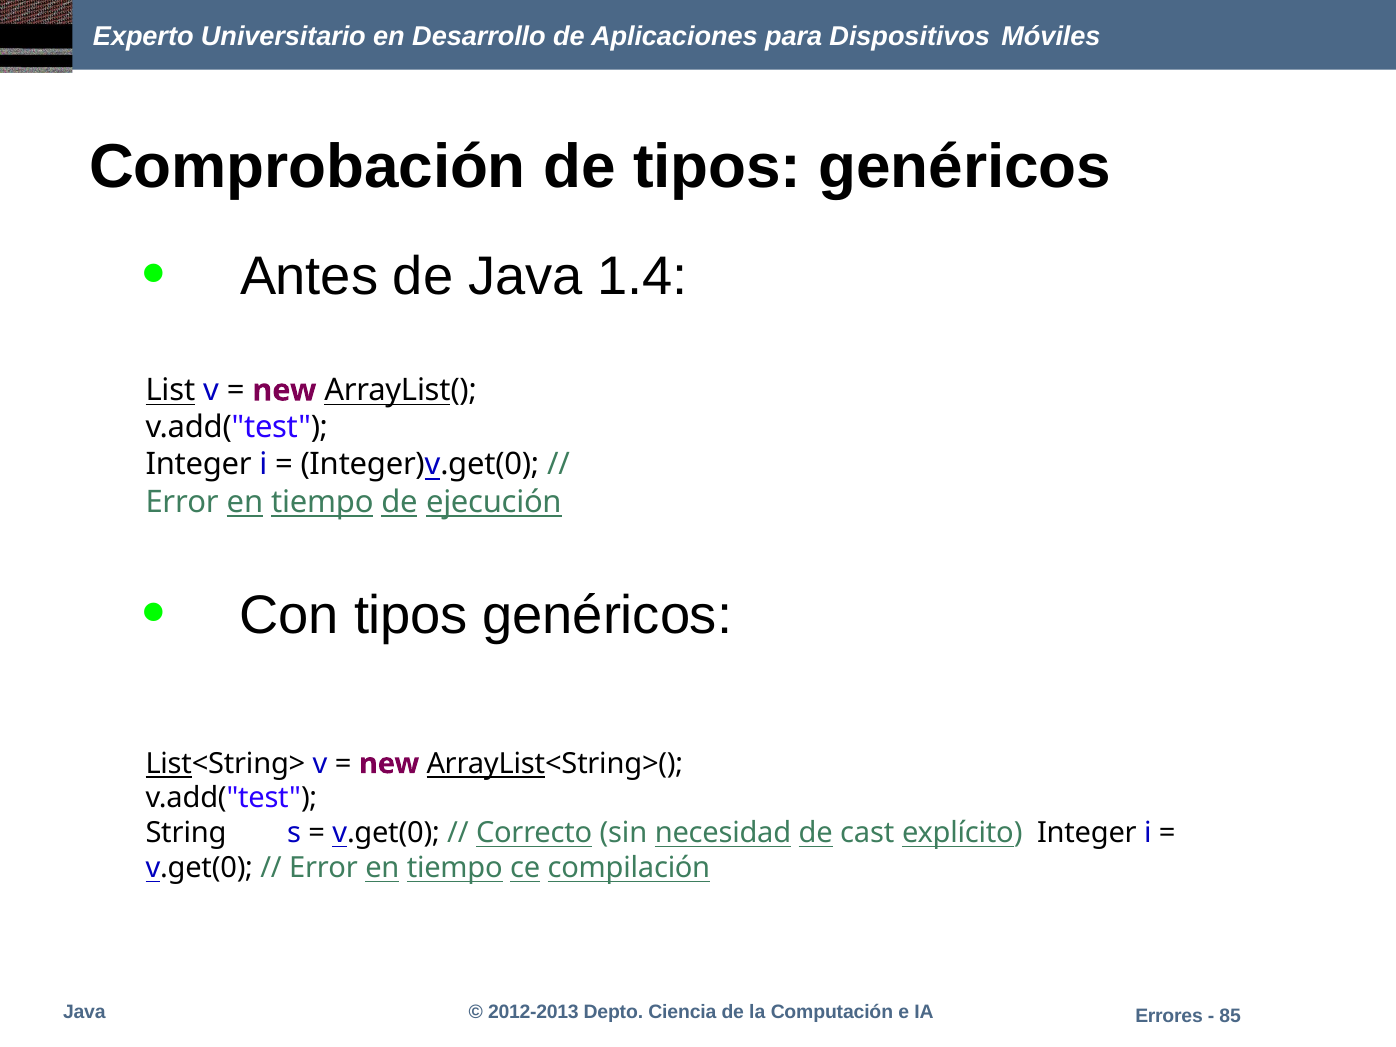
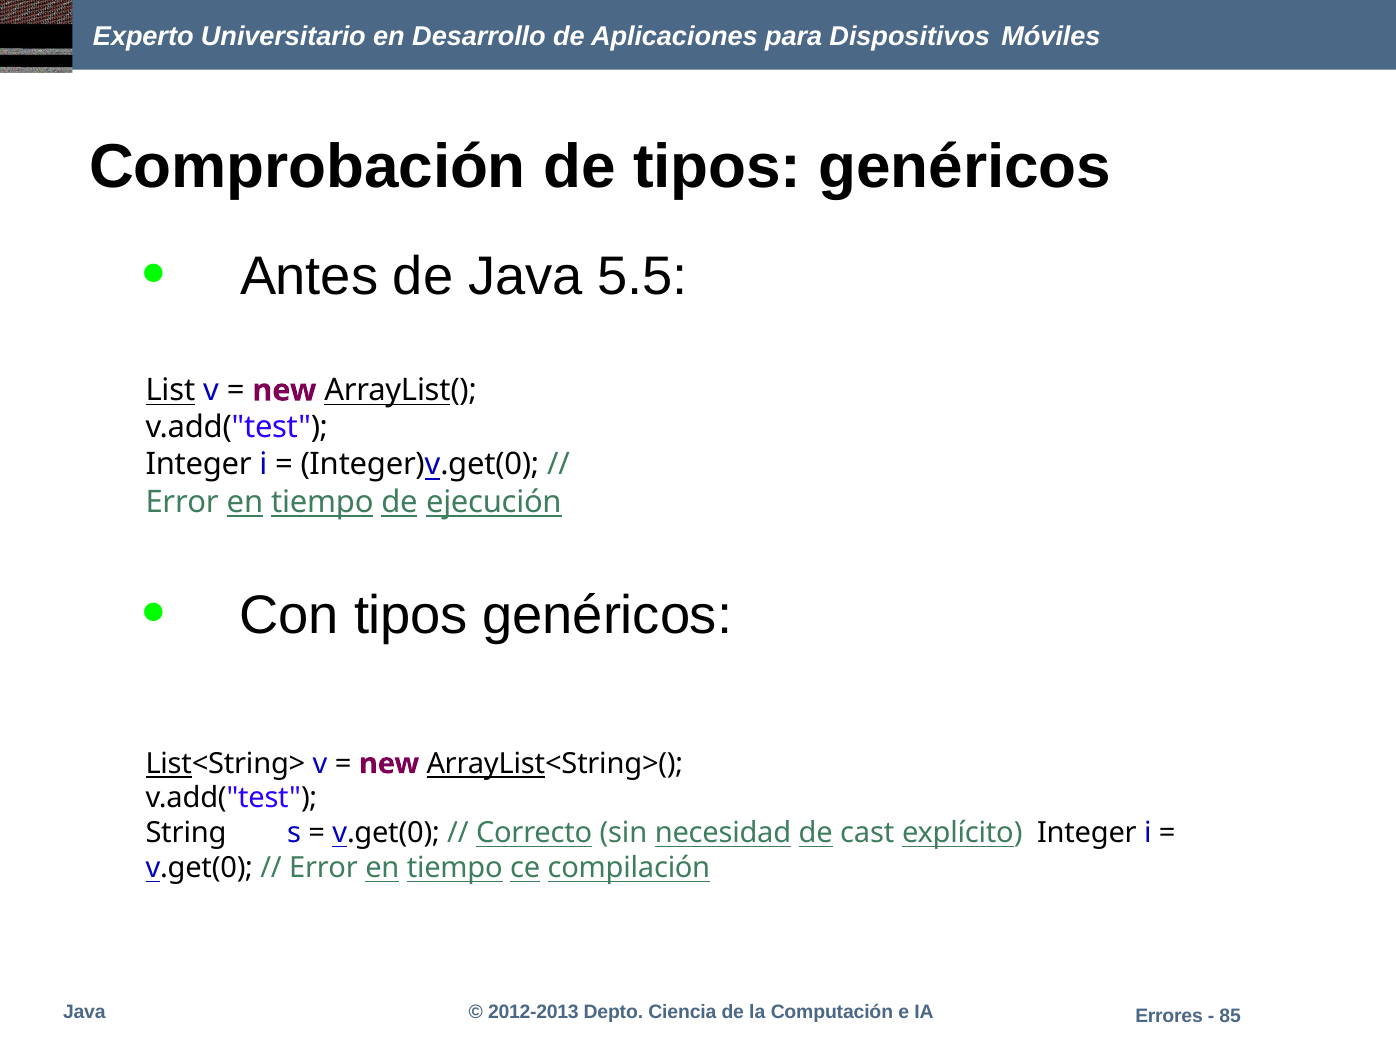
1.4: 1.4 -> 5.5
